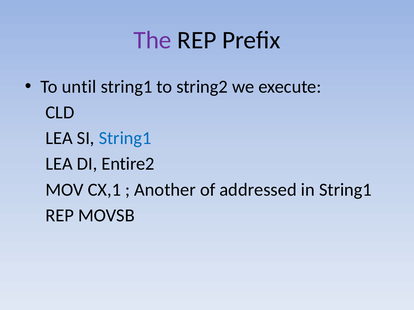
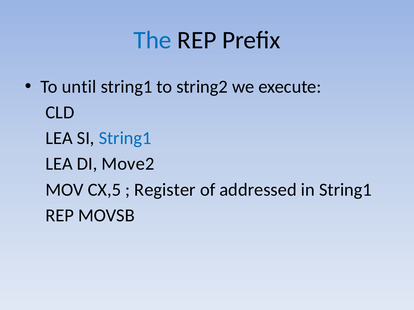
The colour: purple -> blue
Entire2: Entire2 -> Move2
CX,1: CX,1 -> CX,5
Another: Another -> Register
